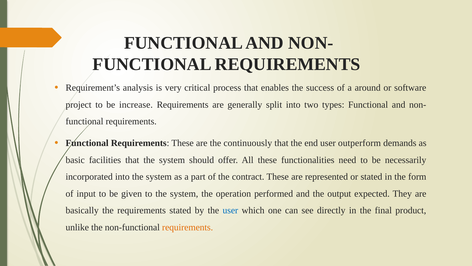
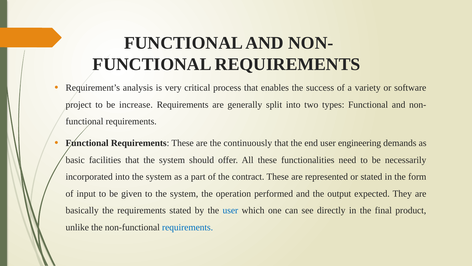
around: around -> variety
outperform: outperform -> engineering
requirements at (188, 227) colour: orange -> blue
